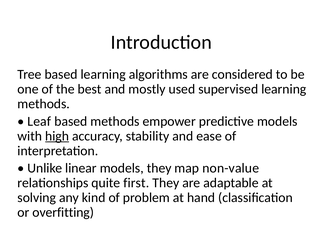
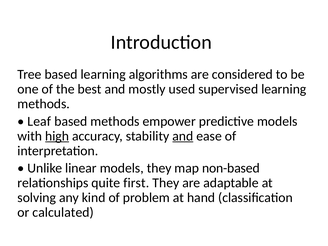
and at (183, 136) underline: none -> present
non-value: non-value -> non-based
overfitting: overfitting -> calculated
